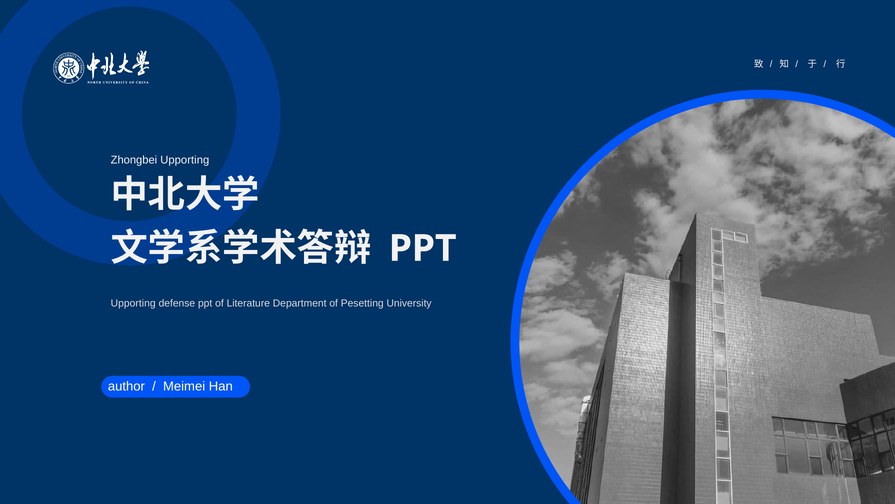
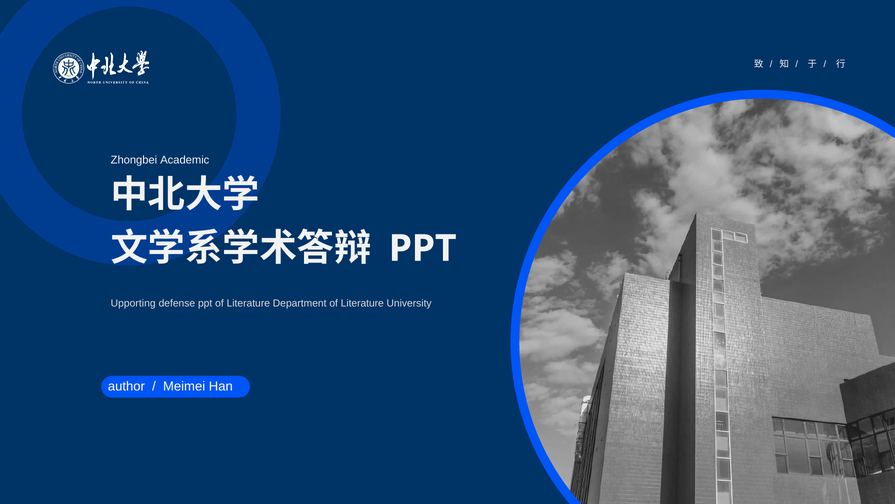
Zhongbei Upporting: Upporting -> Academic
Department of Pesetting: Pesetting -> Literature
